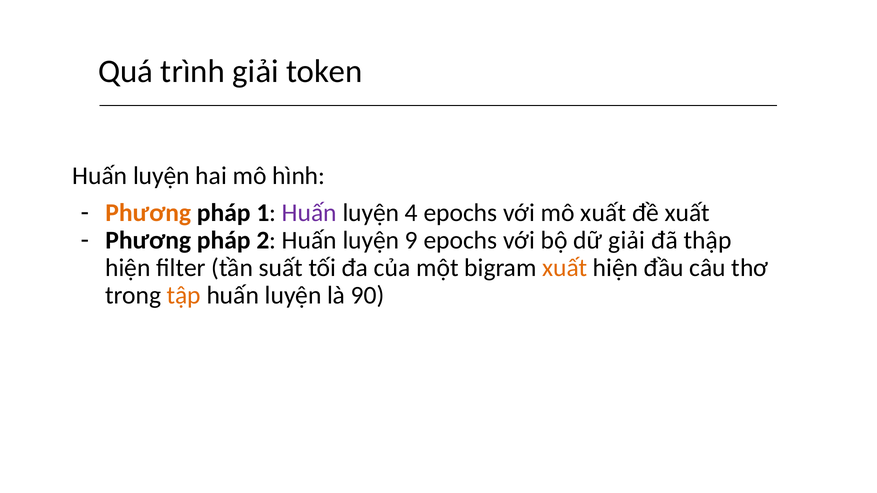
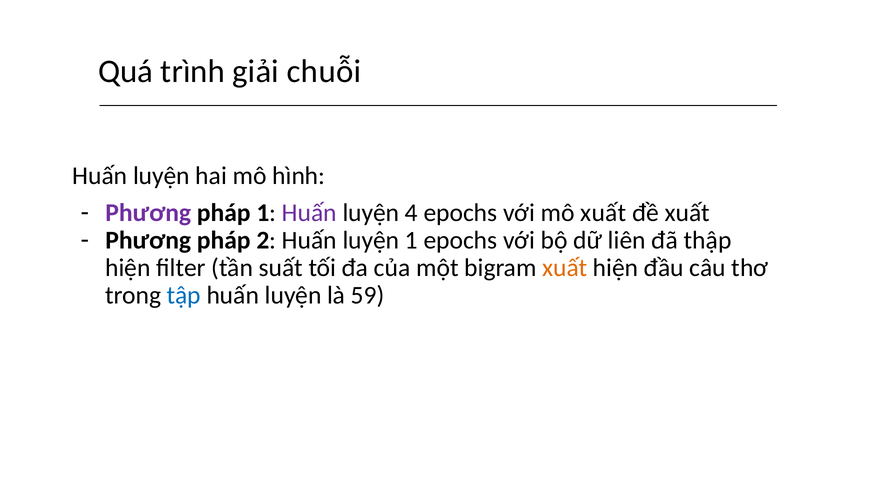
token: token -> chuỗi
Phương at (148, 213) colour: orange -> purple
luyện 9: 9 -> 1
dữ giải: giải -> liên
tập colour: orange -> blue
90: 90 -> 59
